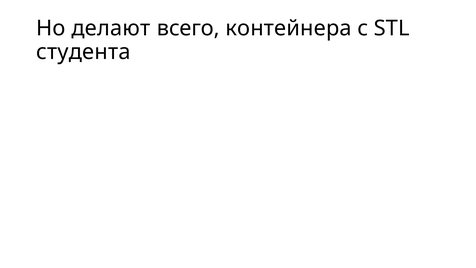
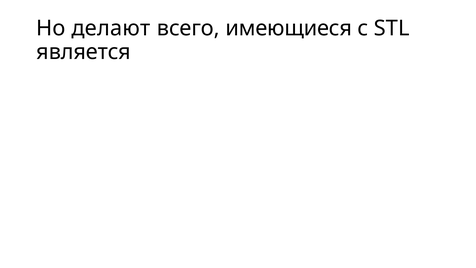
контейнера: контейнера -> имеющиеся
студента: студента -> является
